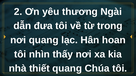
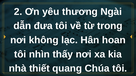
nơi quang: quang -> không
